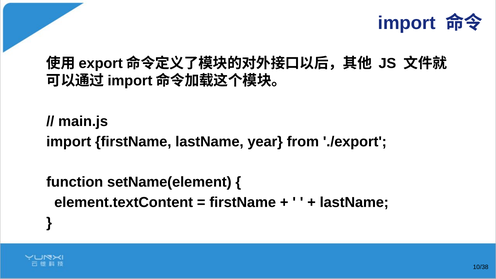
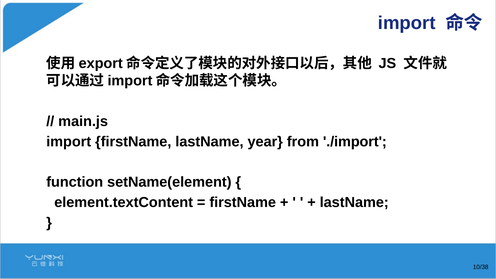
./export: ./export -> ./import
